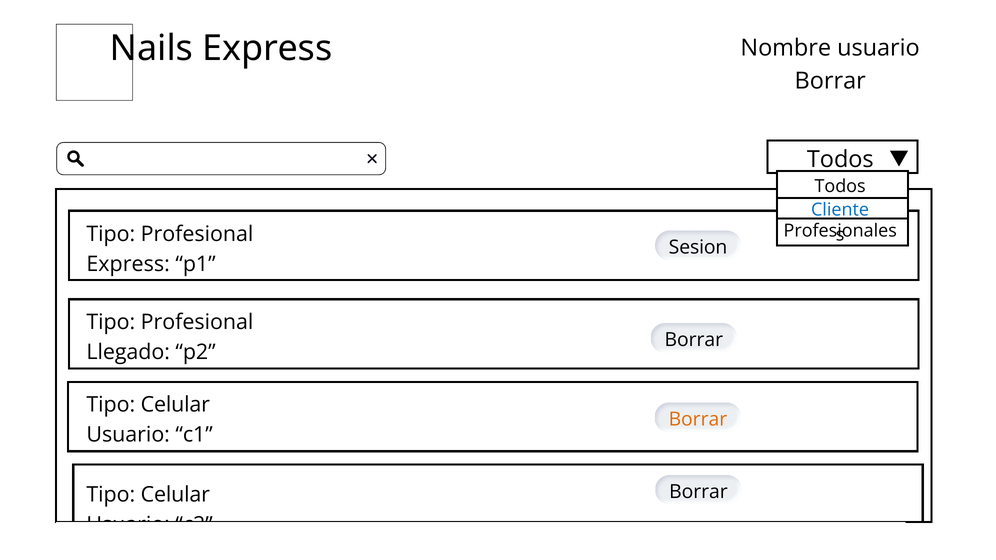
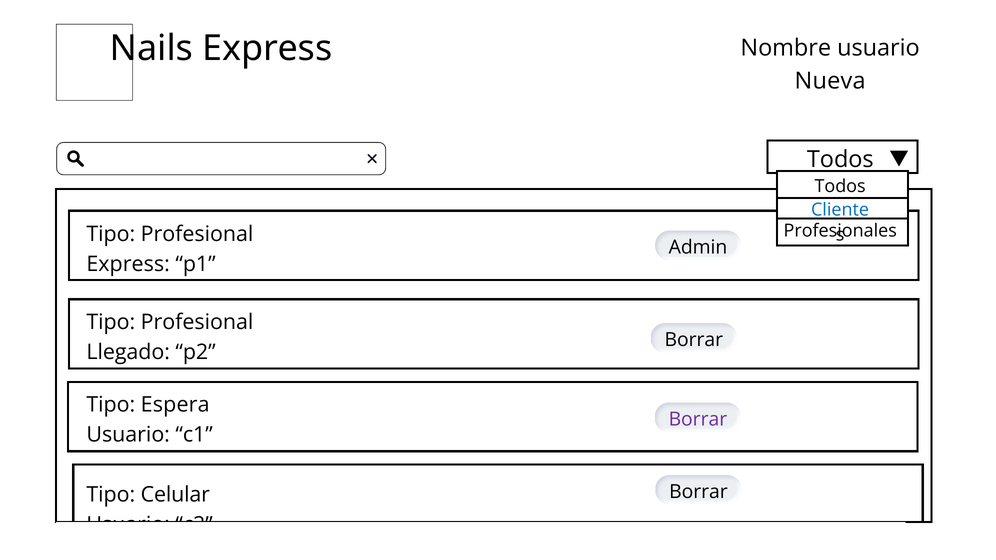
Borrar at (830, 81): Borrar -> Nueva
Sesion: Sesion -> Admin
Celular at (175, 405): Celular -> Espera
Borrar at (698, 420) colour: orange -> purple
